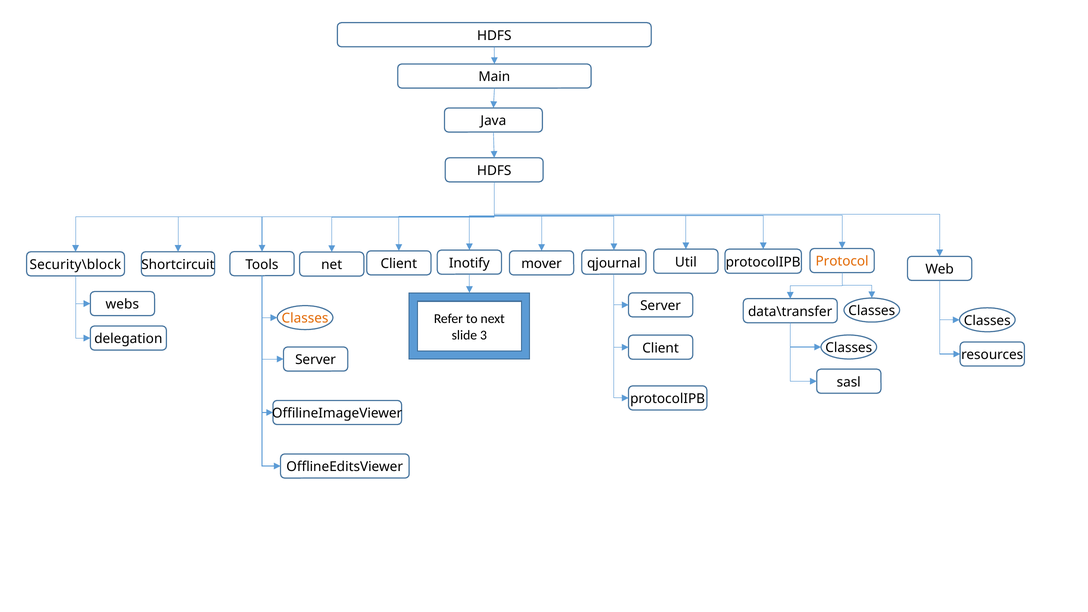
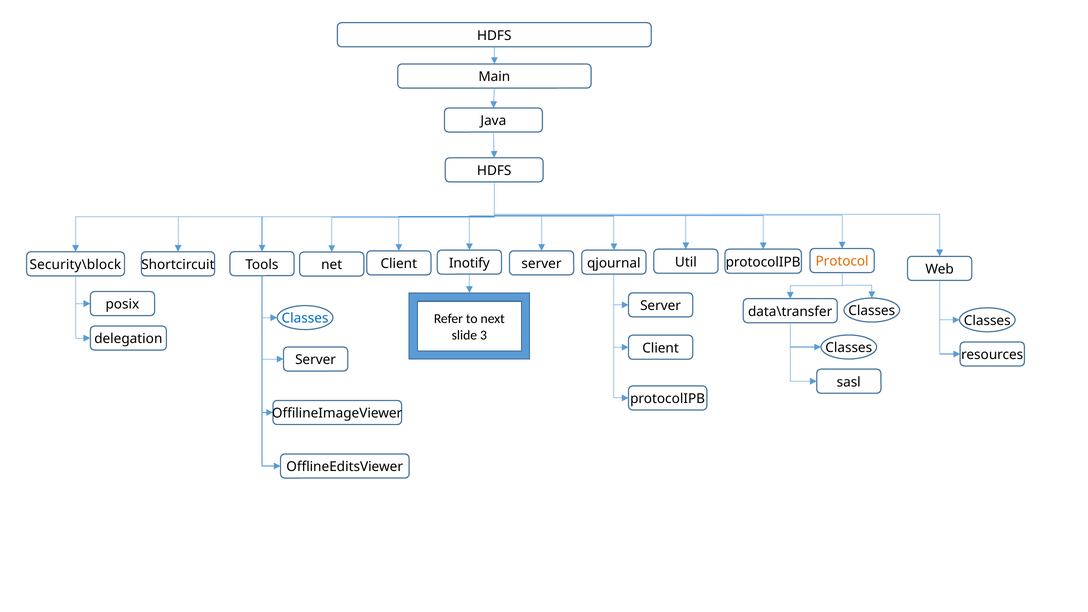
mover at (542, 264): mover -> server
webs: webs -> posix
Classes at (305, 319) colour: orange -> blue
